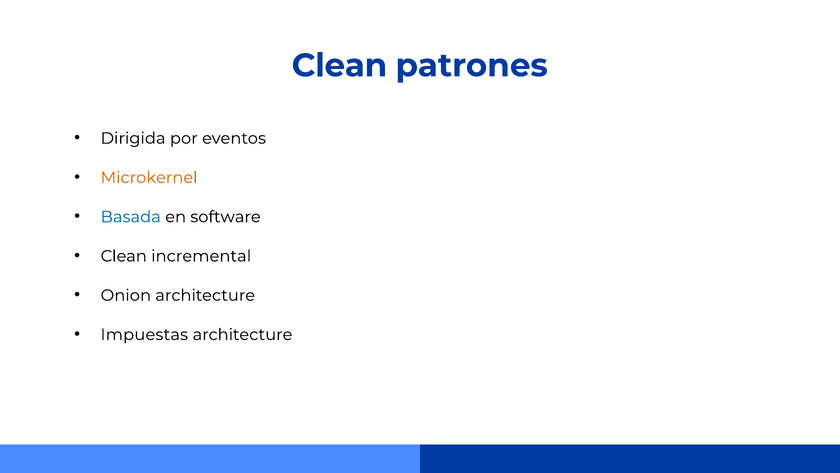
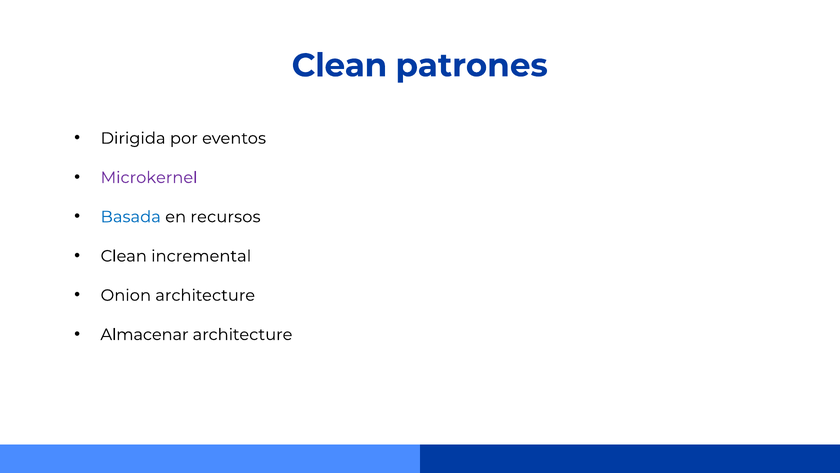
Microkernel colour: orange -> purple
software: software -> recursos
Impuestas: Impuestas -> Almacenar
